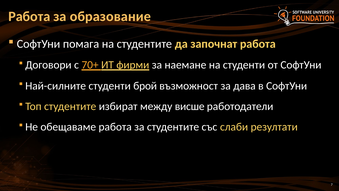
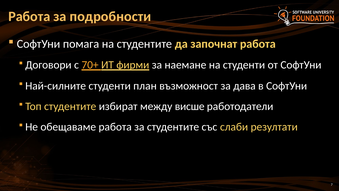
образование: образование -> подробности
брой: брой -> план
